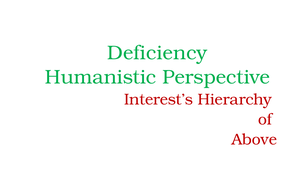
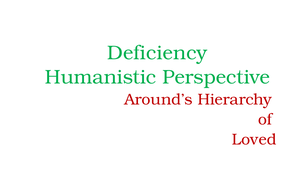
Interest’s: Interest’s -> Around’s
Above: Above -> Loved
